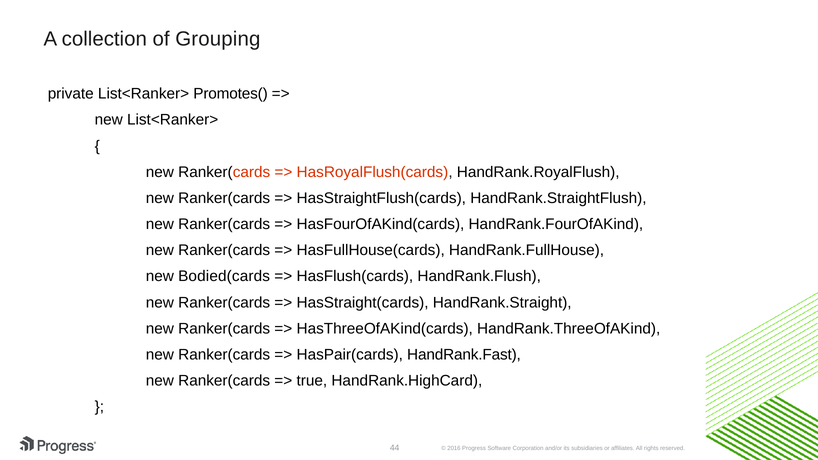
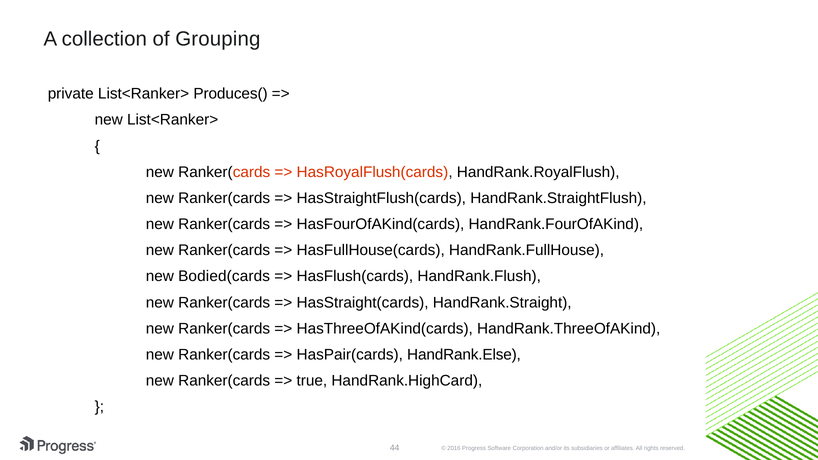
Promotes(: Promotes( -> Produces(
HandRank.Fast: HandRank.Fast -> HandRank.Else
